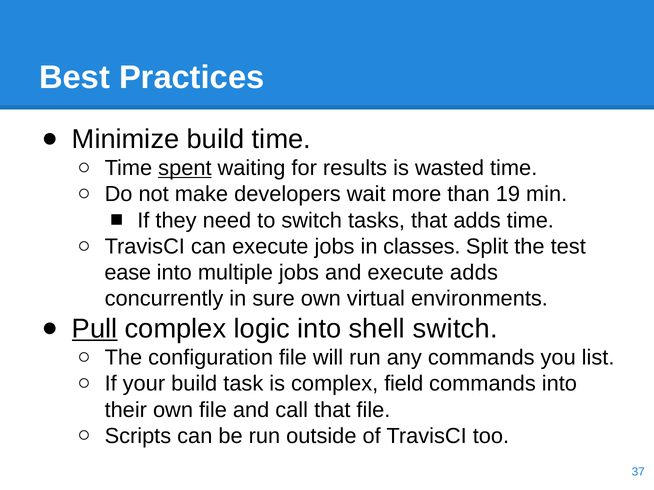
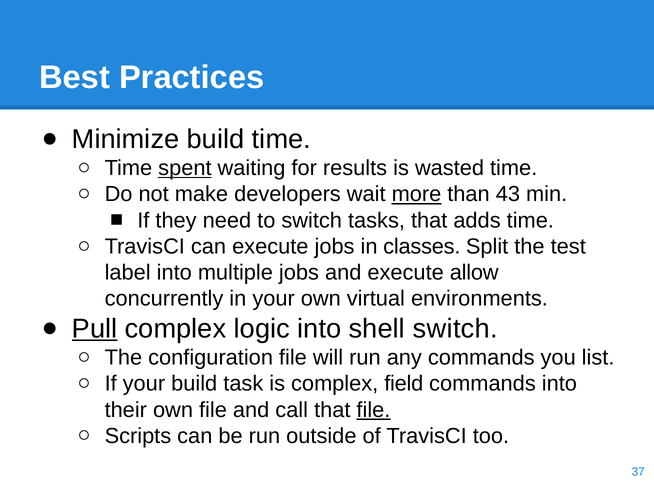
more underline: none -> present
19: 19 -> 43
ease: ease -> label
execute adds: adds -> allow
in sure: sure -> your
file at (373, 410) underline: none -> present
